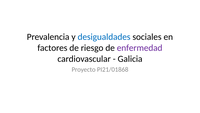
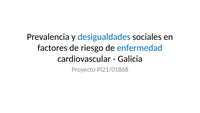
enfermedad colour: purple -> blue
